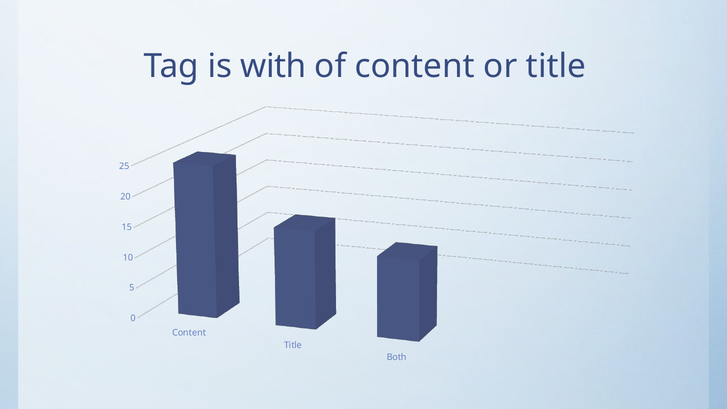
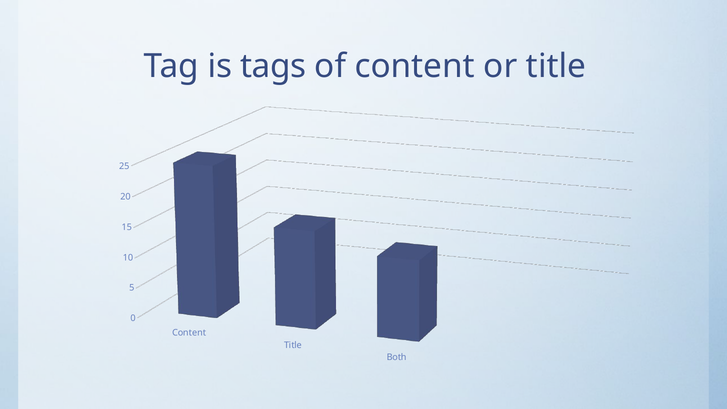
with: with -> tags
